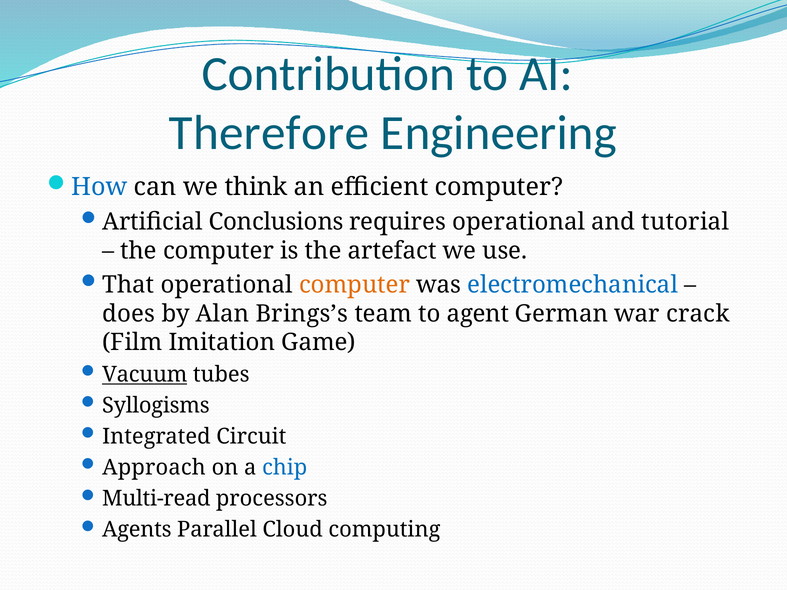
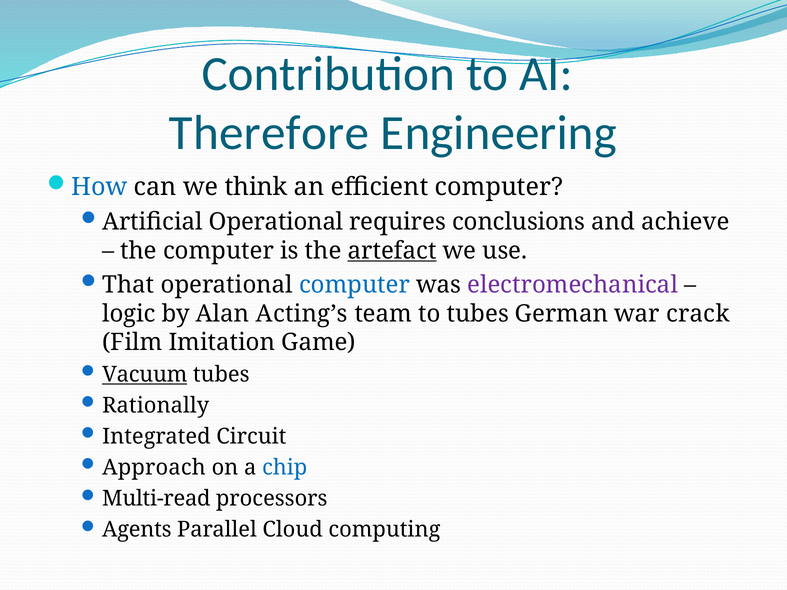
Artificial Conclusions: Conclusions -> Operational
requires operational: operational -> conclusions
tutorial: tutorial -> achieve
artefact underline: none -> present
computer at (355, 285) colour: orange -> blue
electromechanical colour: blue -> purple
does: does -> logic
Brings’s: Brings’s -> Acting’s
to agent: agent -> tubes
Syllogisms: Syllogisms -> Rationally
